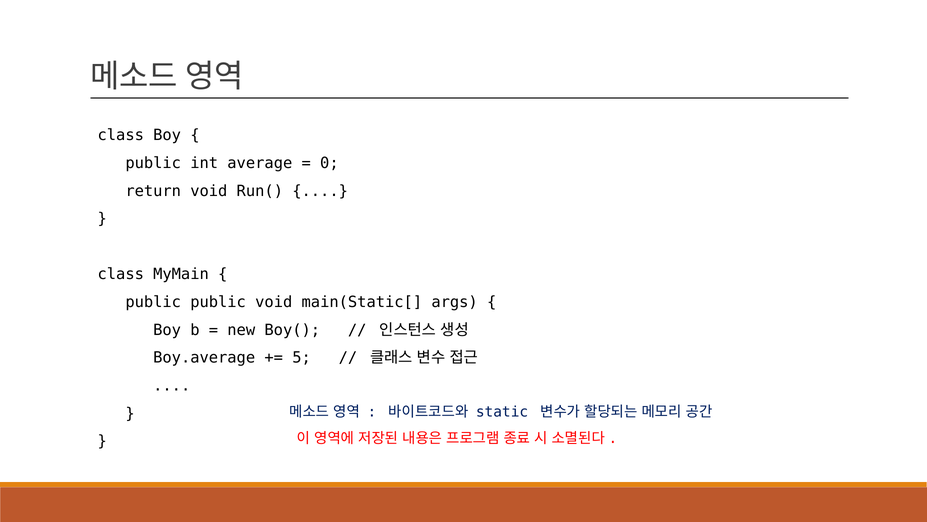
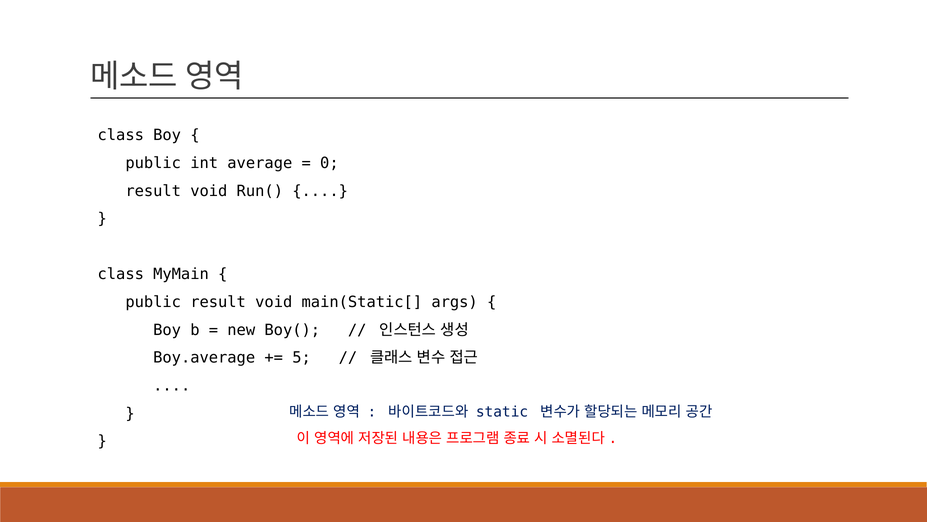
return at (153, 191): return -> result
public public: public -> result
